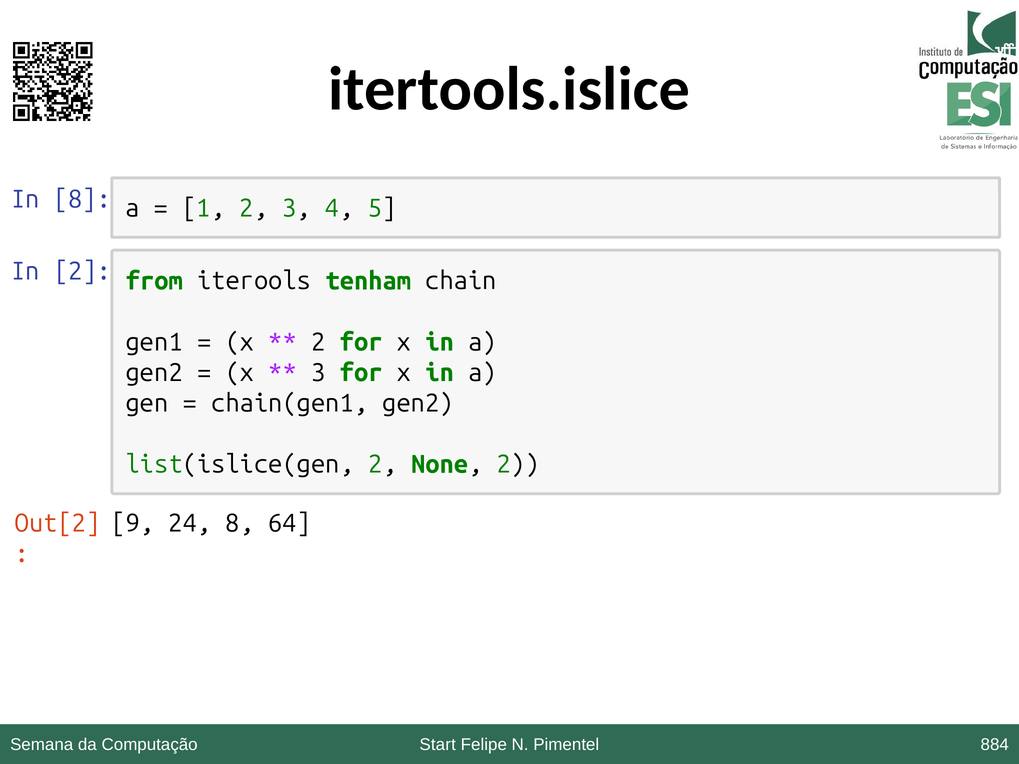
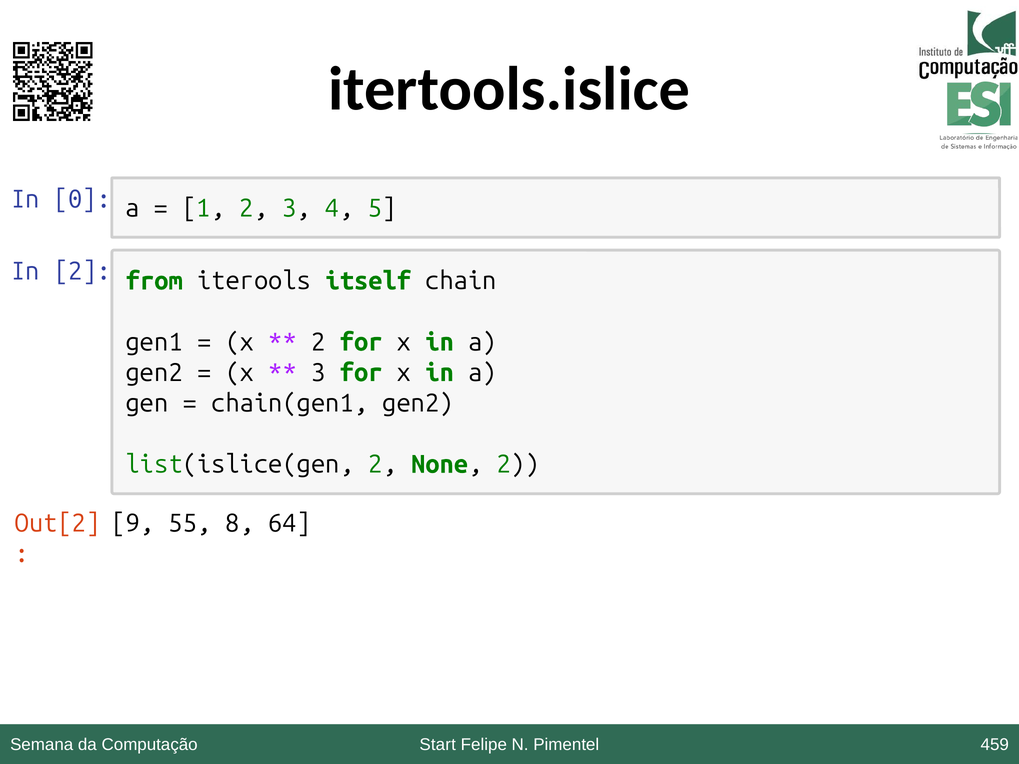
In 8: 8 -> 0
tenham: tenham -> itself
24: 24 -> 55
884: 884 -> 459
